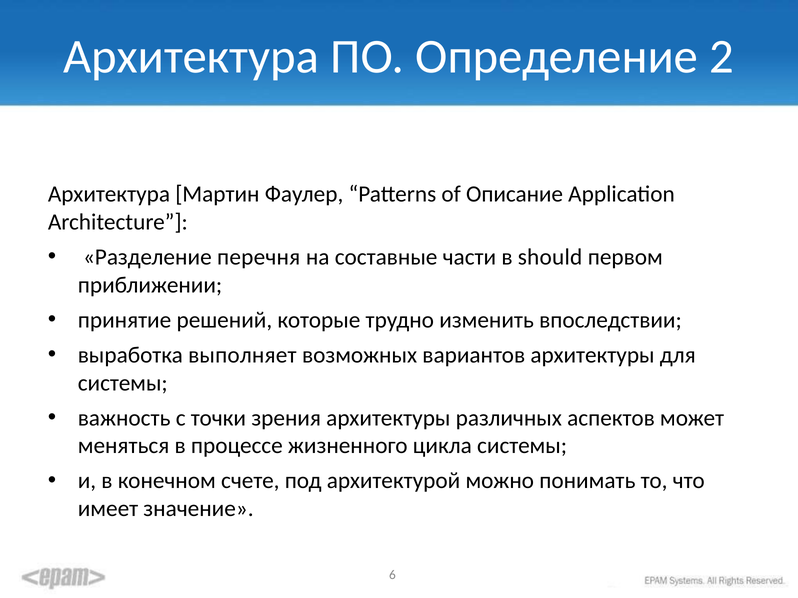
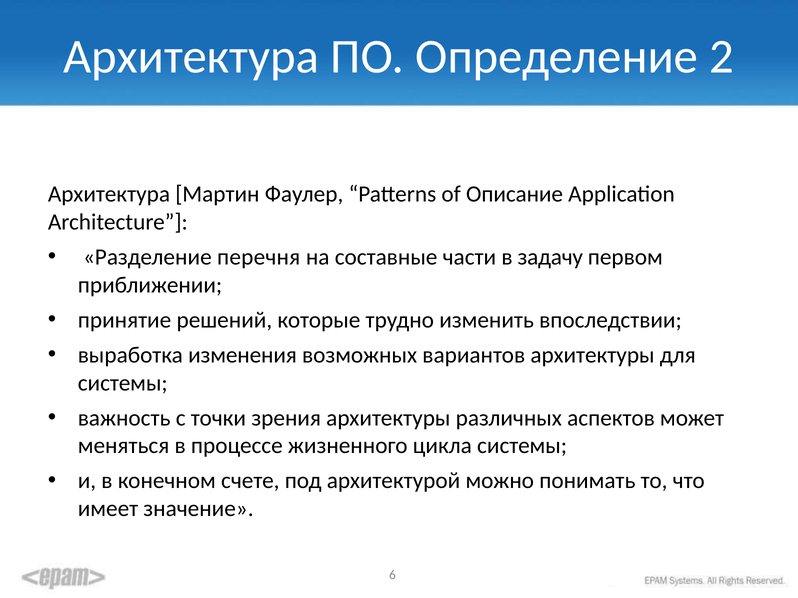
should: should -> задачу
выполняет: выполняет -> изменения
